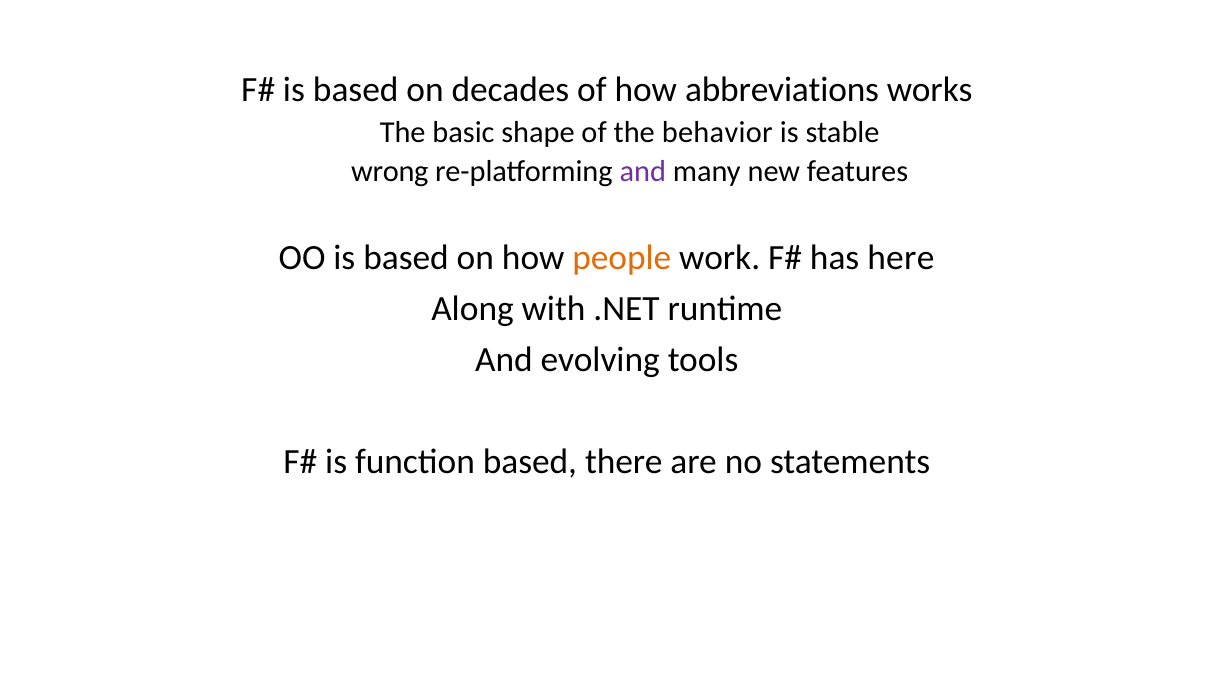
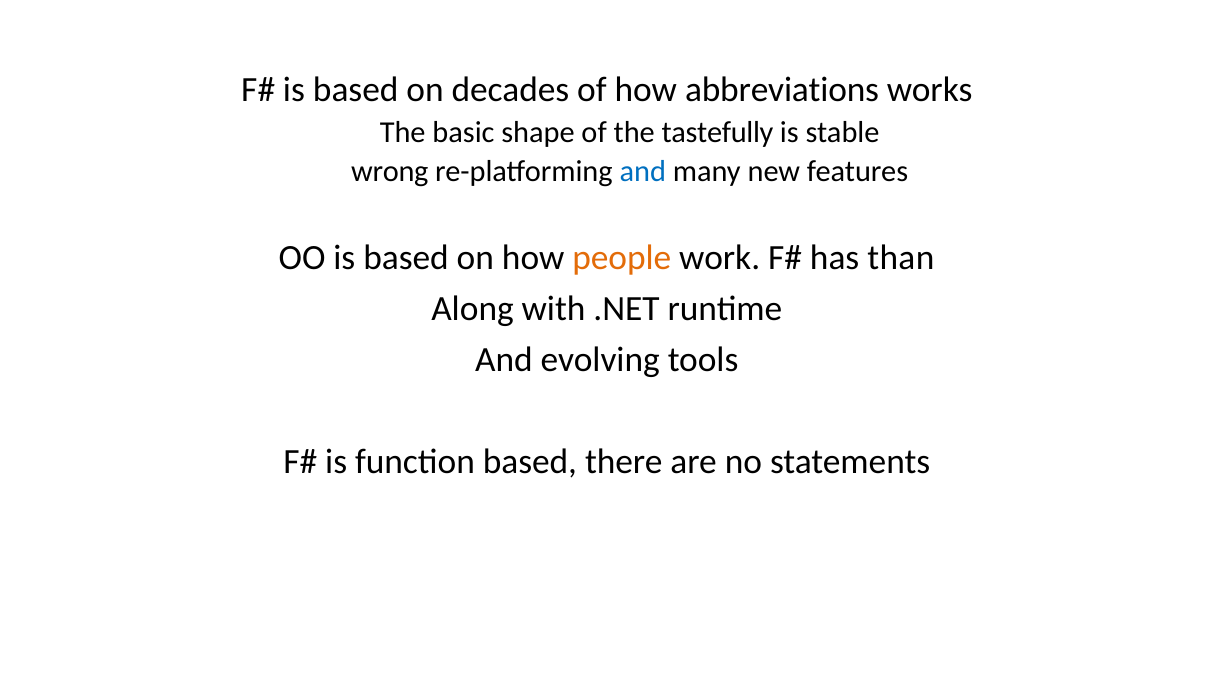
behavior: behavior -> tastefully
and at (643, 171) colour: purple -> blue
here: here -> than
